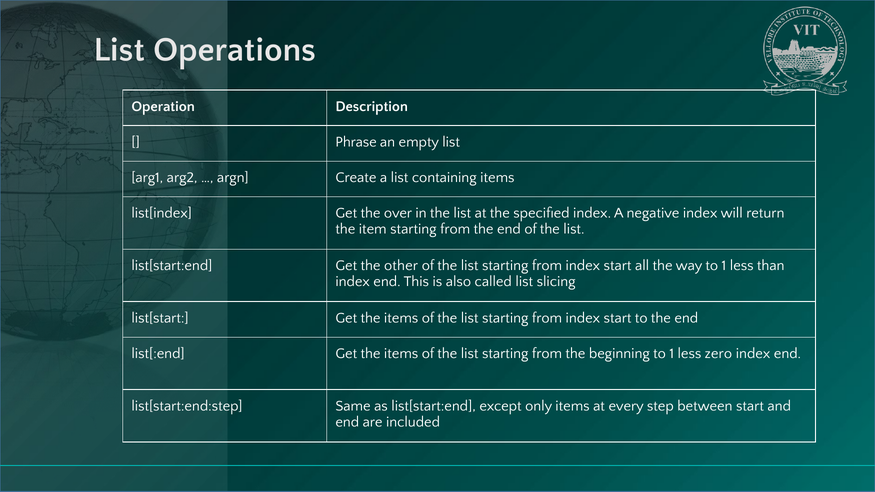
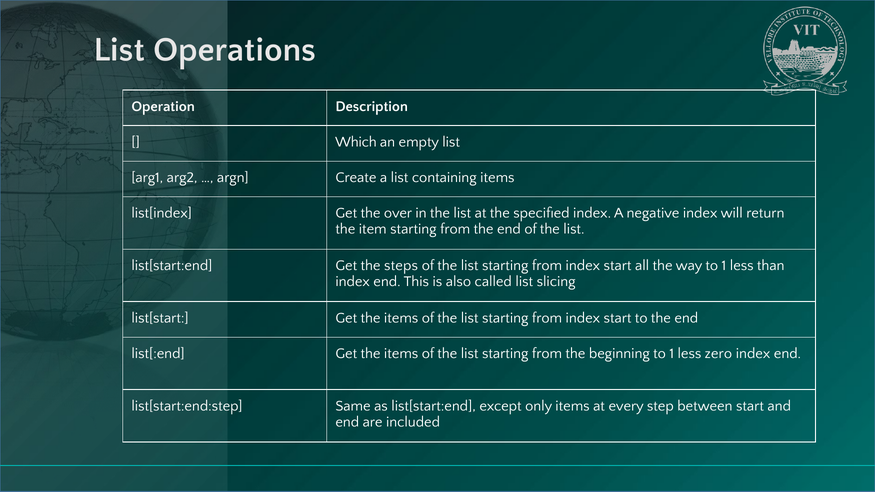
Phrase: Phrase -> Which
other: other -> steps
